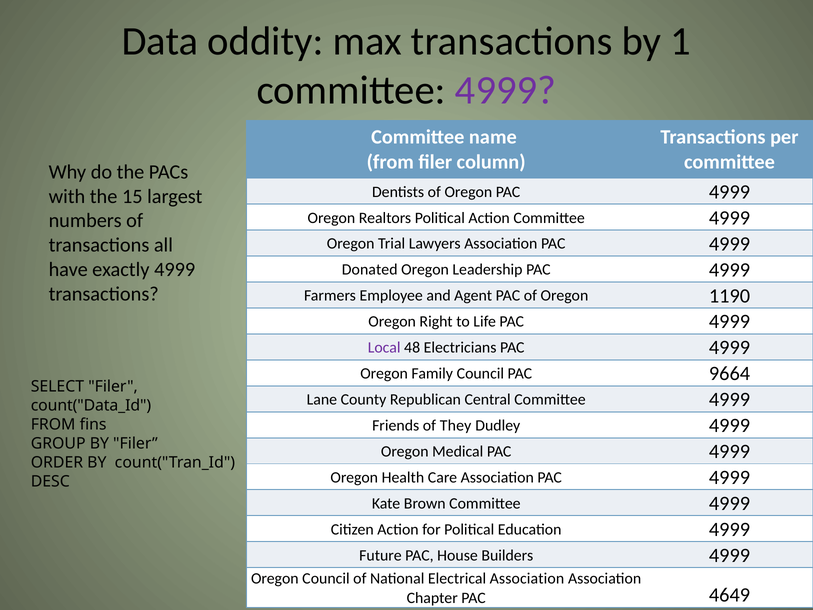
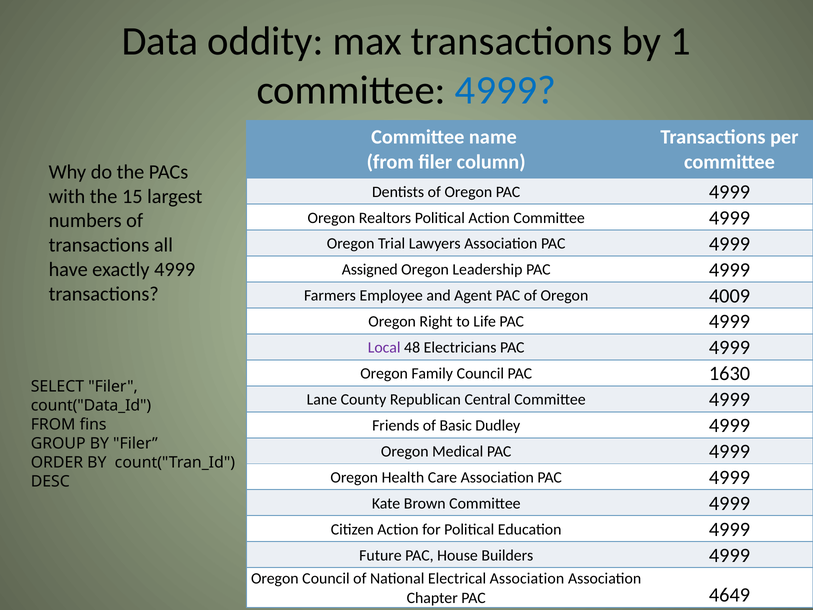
4999 at (506, 90) colour: purple -> blue
Donated: Donated -> Assigned
1190: 1190 -> 4009
9664: 9664 -> 1630
They: They -> Basic
